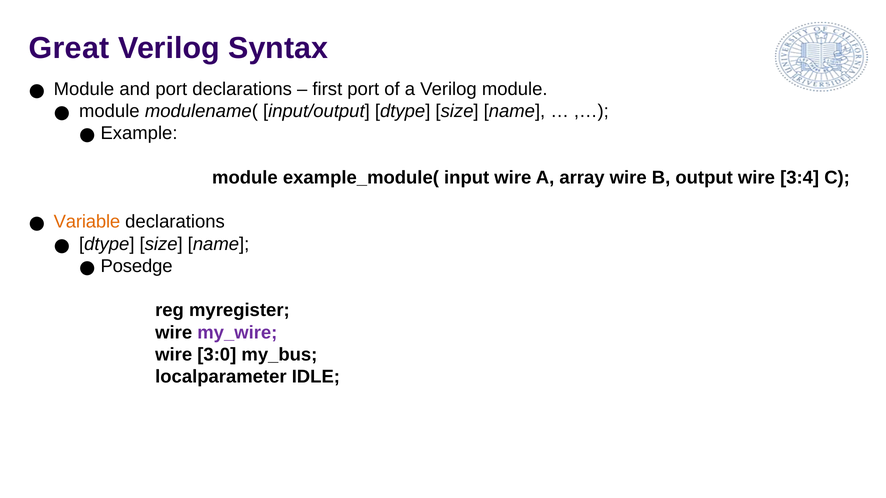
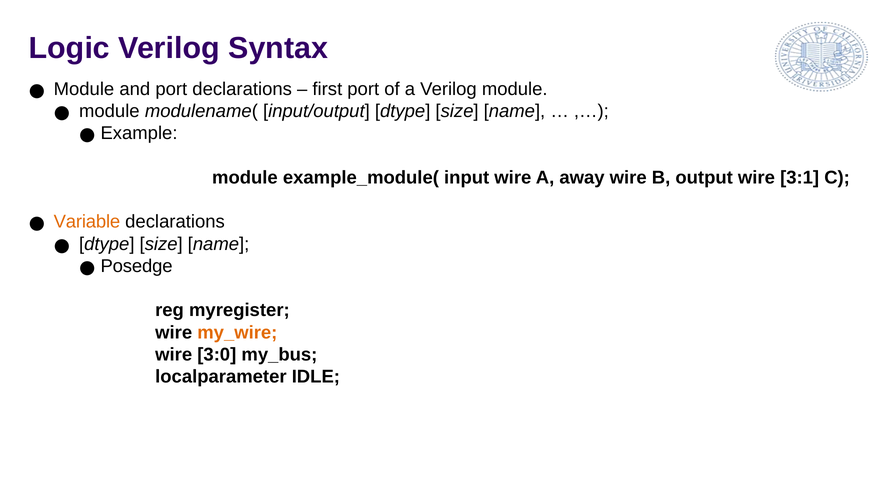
Great: Great -> Logic
array: array -> away
3:4: 3:4 -> 3:1
my_wire colour: purple -> orange
